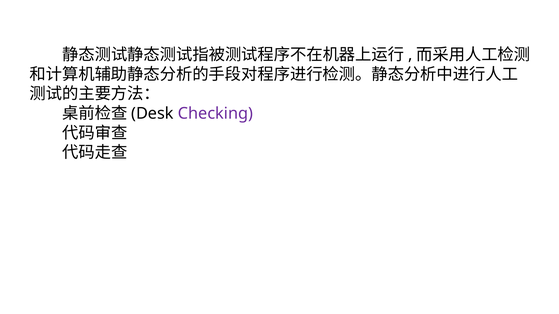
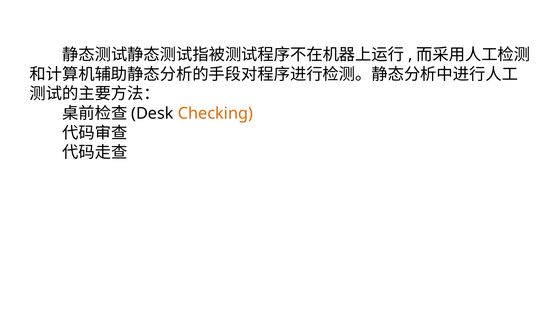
Checking colour: purple -> orange
